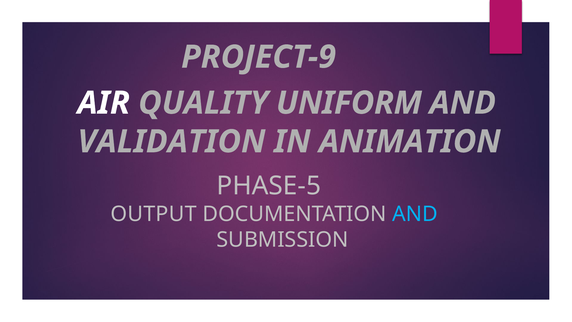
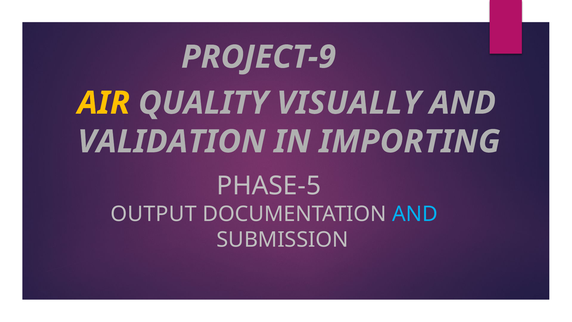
AIR colour: white -> yellow
UNIFORM: UNIFORM -> VISUALLY
ANIMATION: ANIMATION -> IMPORTING
